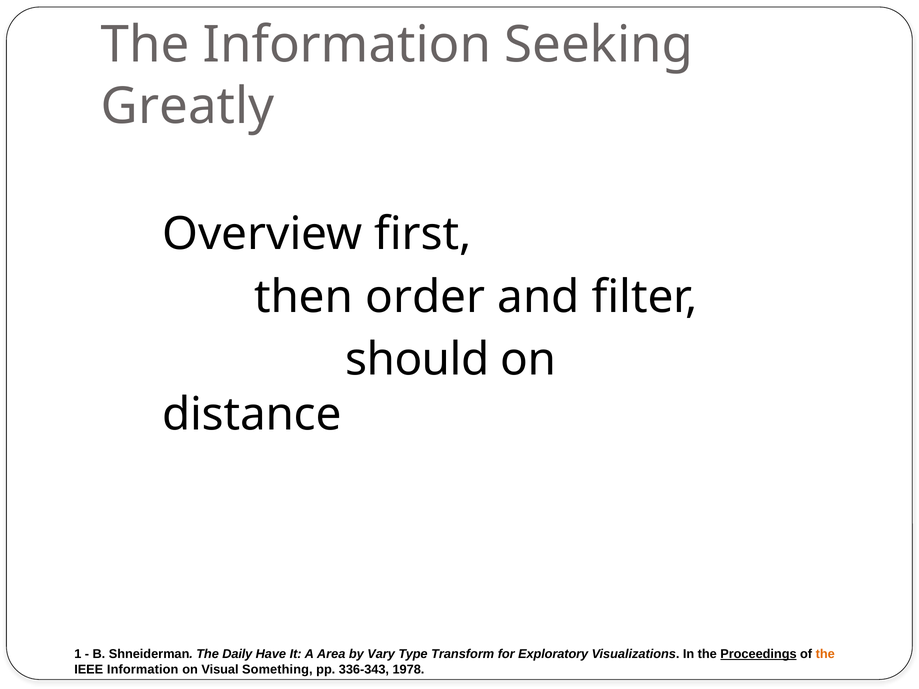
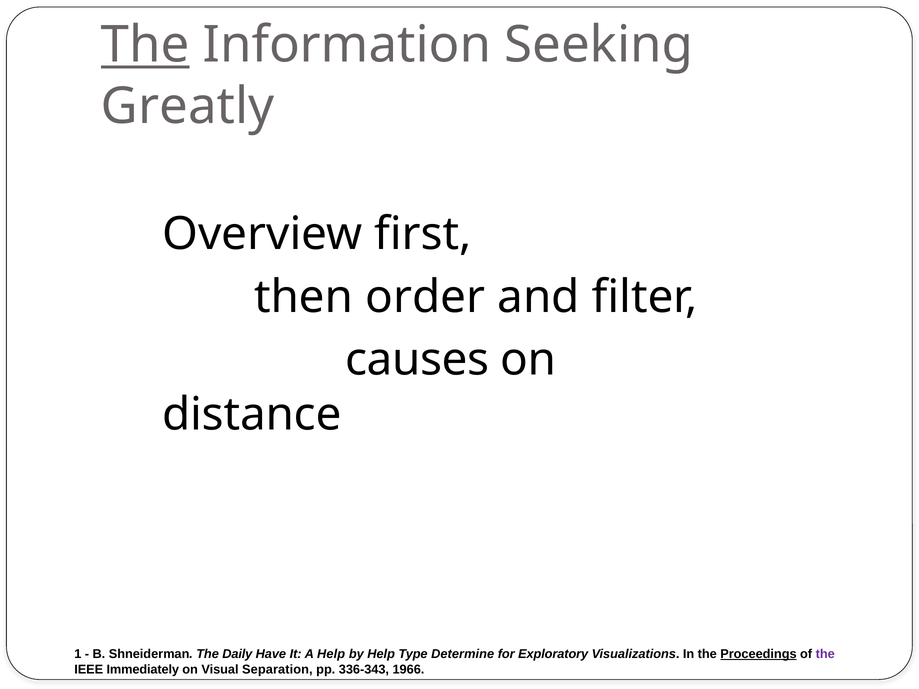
The at (145, 45) underline: none -> present
should: should -> causes
A Area: Area -> Help
by Vary: Vary -> Help
Transform: Transform -> Determine
the at (825, 654) colour: orange -> purple
IEEE Information: Information -> Immediately
Something: Something -> Separation
1978: 1978 -> 1966
